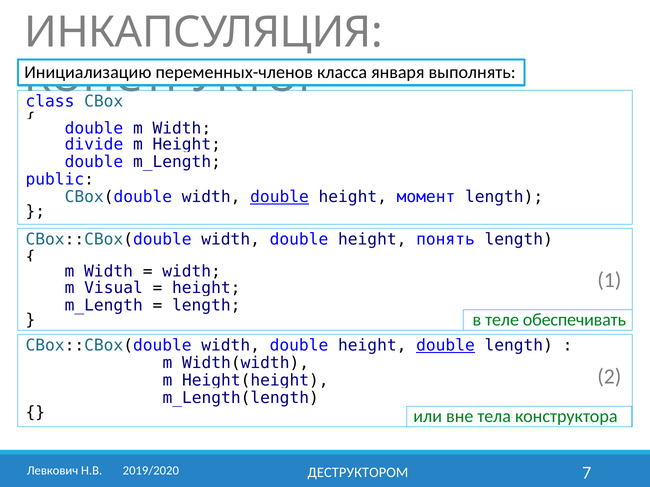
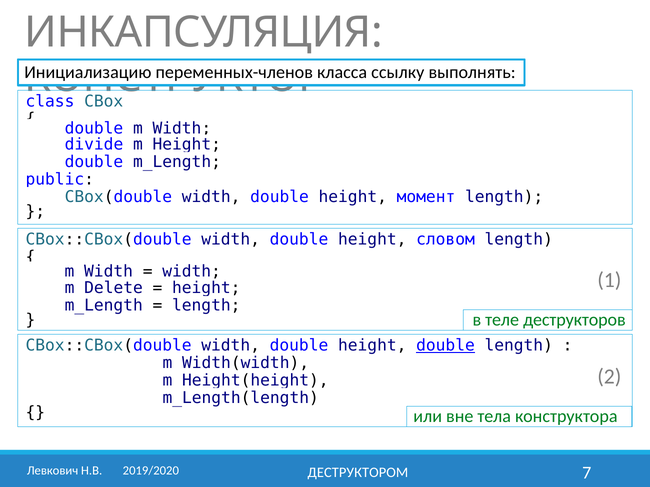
января: января -> ссылку
double at (280, 197) underline: present -> none
понять: понять -> словом
m_Visual: m_Visual -> m_Delete
обеспечивать: обеспечивать -> деструкторов
